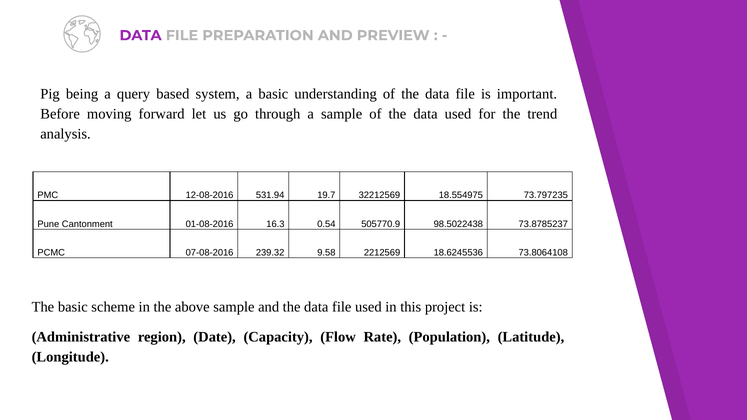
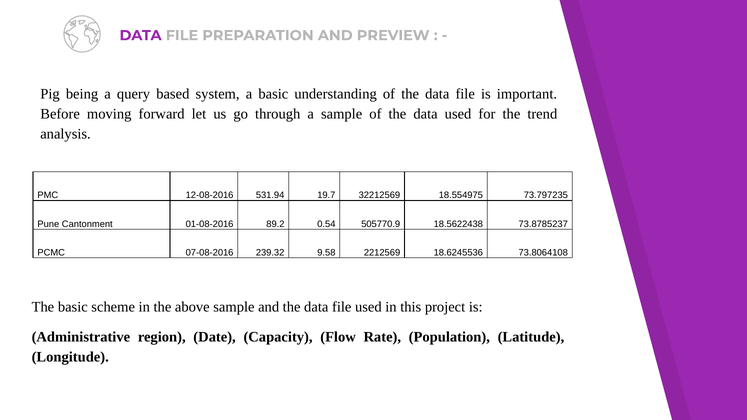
16.3: 16.3 -> 89.2
98.5022438: 98.5022438 -> 18.5622438
